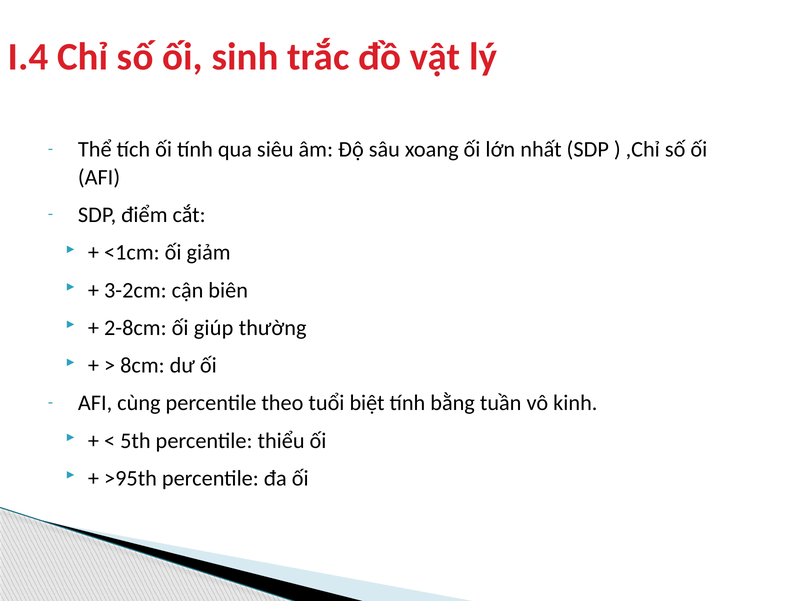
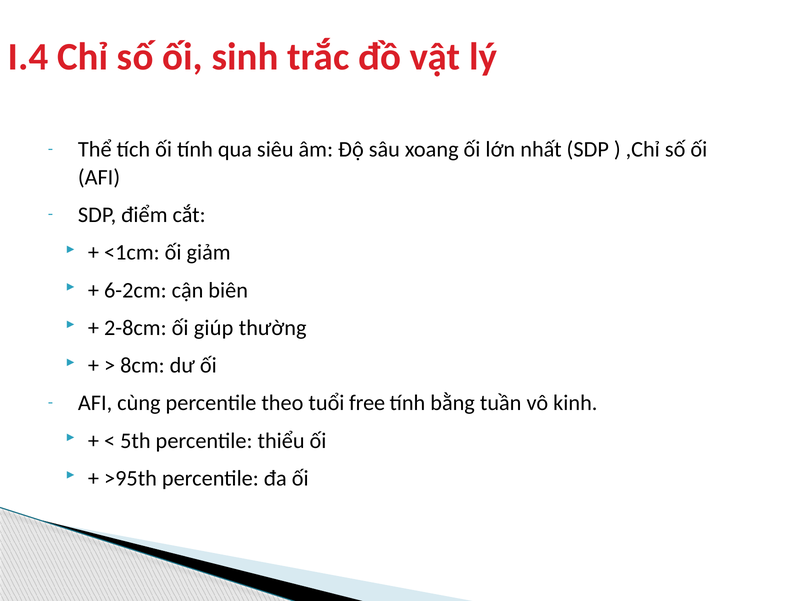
3-2cm: 3-2cm -> 6-2cm
biệt: biệt -> free
